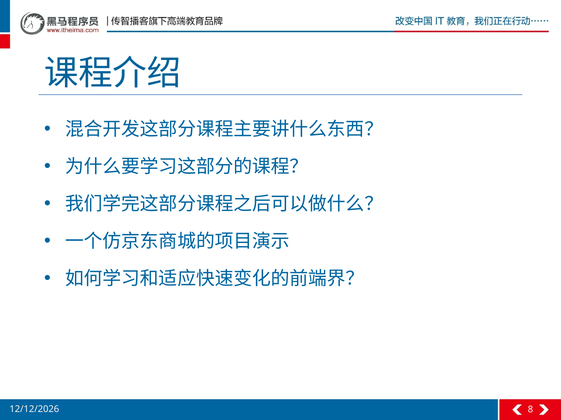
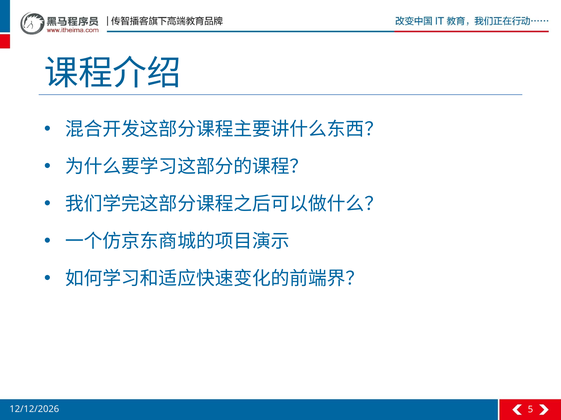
8: 8 -> 5
